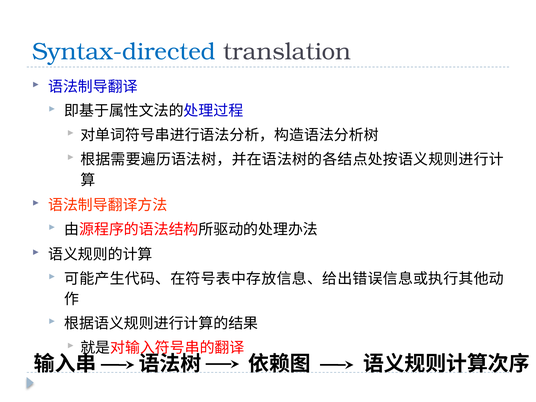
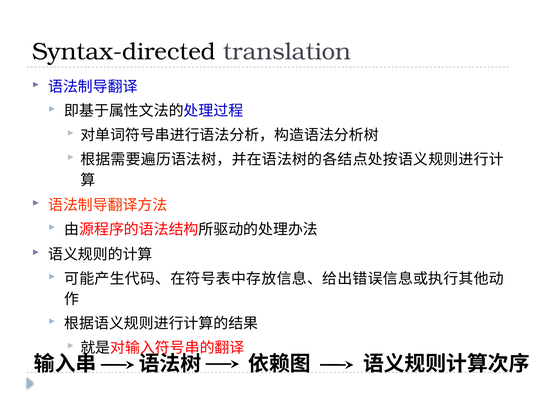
Syntax-directed colour: blue -> black
